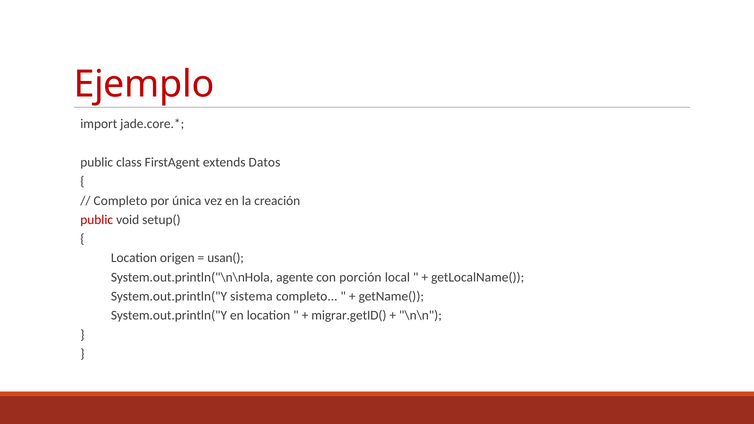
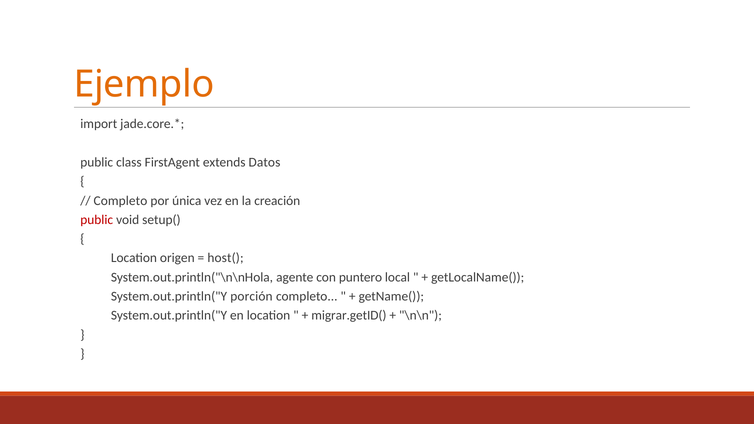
Ejemplo colour: red -> orange
usan(: usan( -> host(
porción: porción -> puntero
sistema: sistema -> porción
